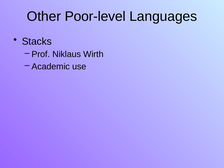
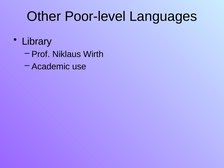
Stacks: Stacks -> Library
